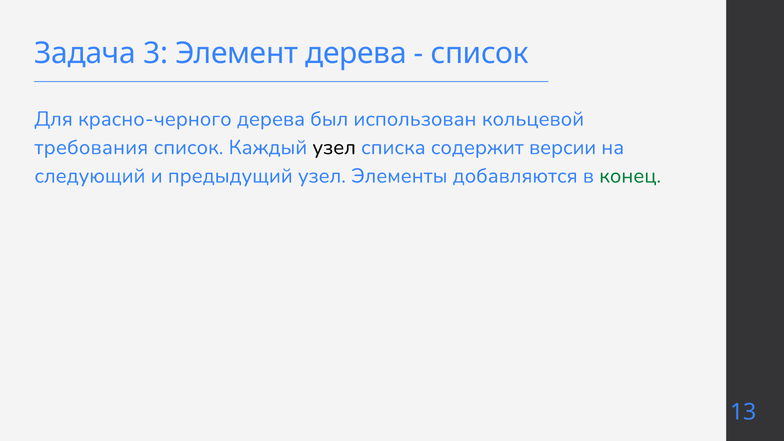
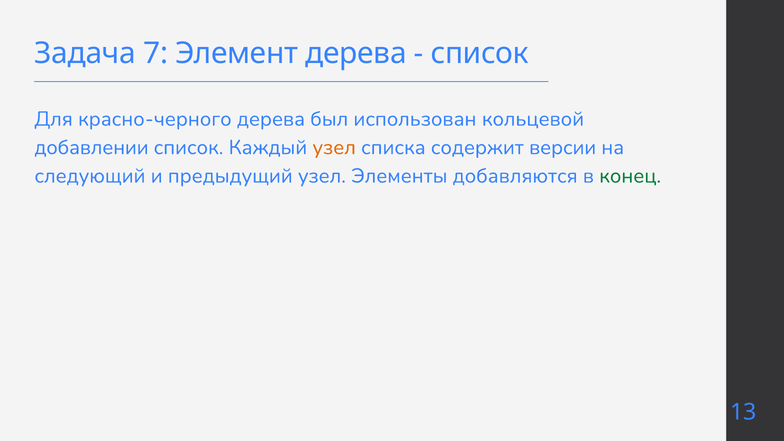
3: 3 -> 7
требования: требования -> добавлении
узел at (334, 147) colour: black -> orange
